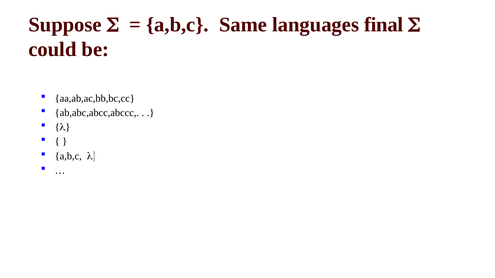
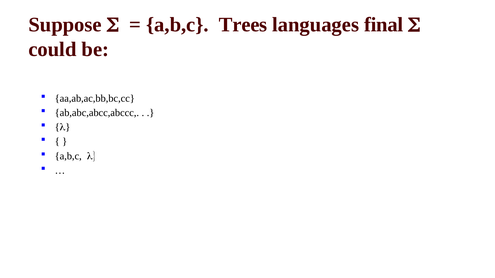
Same: Same -> Trees
